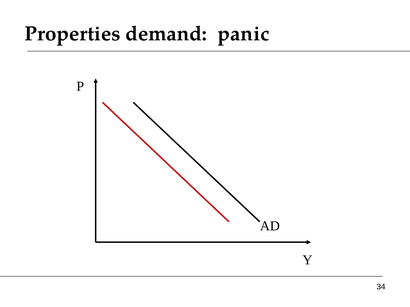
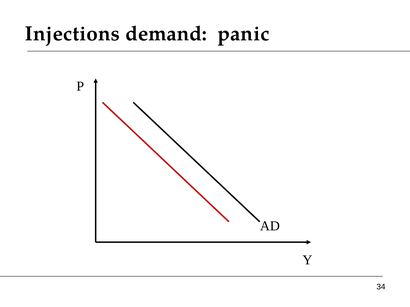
Properties: Properties -> Injections
